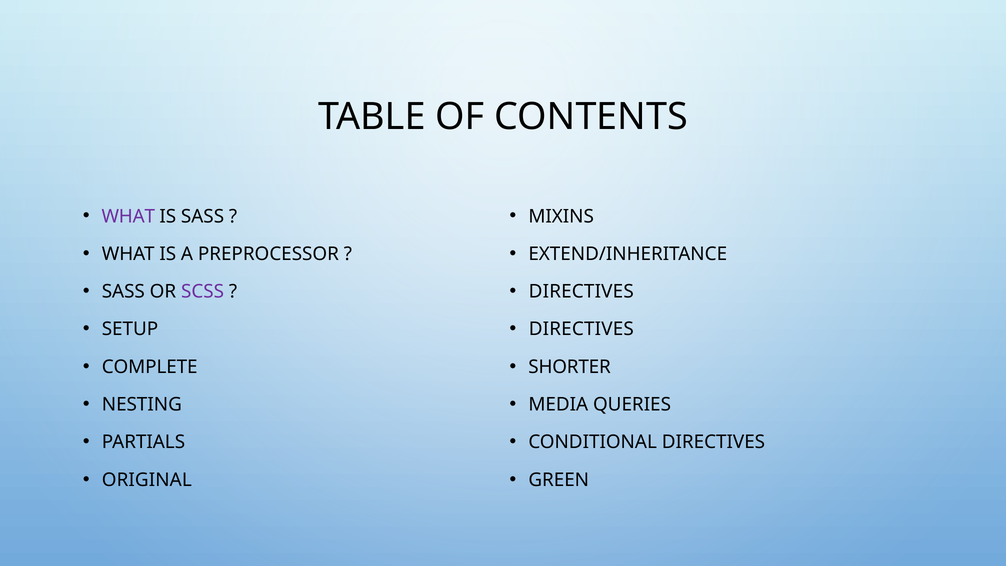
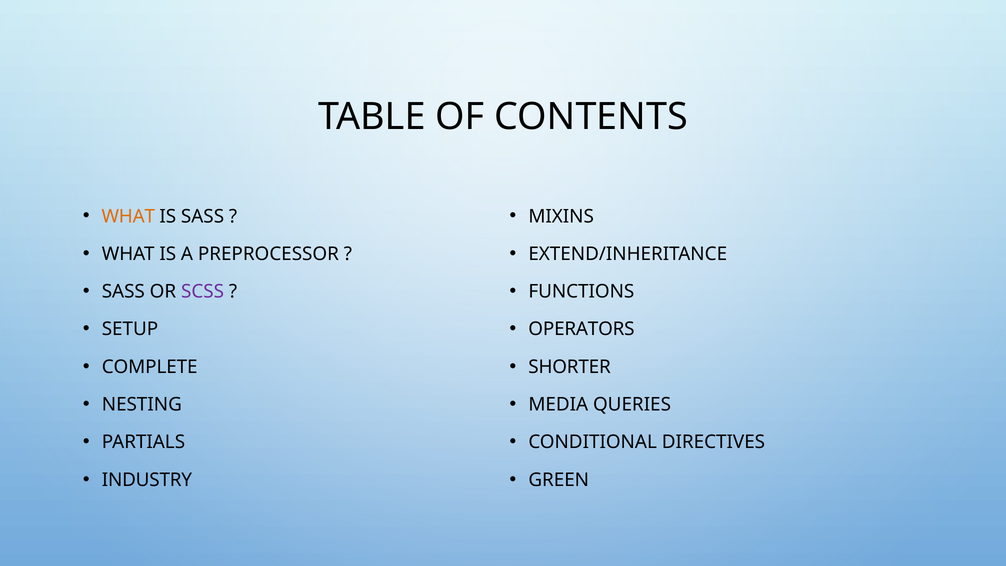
WHAT at (128, 216) colour: purple -> orange
DIRECTIVES at (581, 292): DIRECTIVES -> FUNCTIONS
DIRECTIVES at (581, 329): DIRECTIVES -> OPERATORS
ORIGINAL: ORIGINAL -> INDUSTRY
